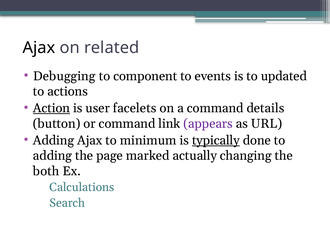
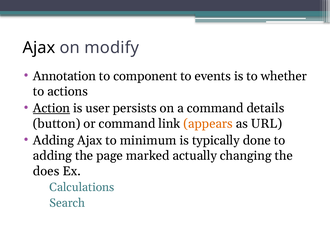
related: related -> modify
Debugging: Debugging -> Annotation
updated: updated -> whether
facelets: facelets -> persists
appears colour: purple -> orange
typically underline: present -> none
both: both -> does
